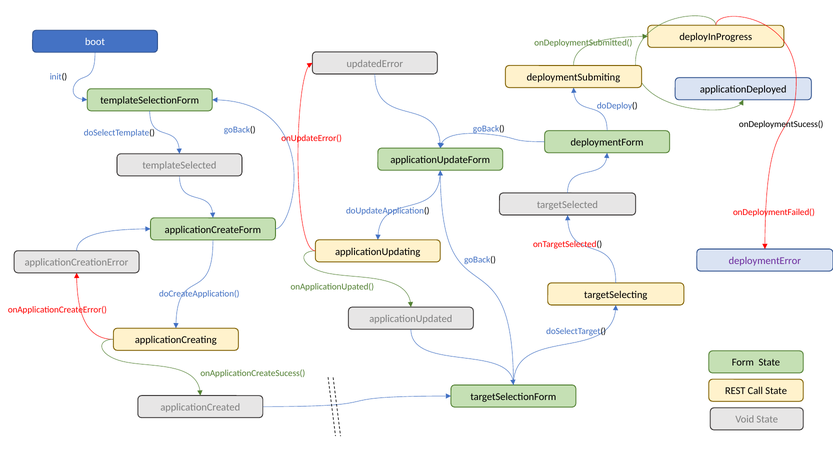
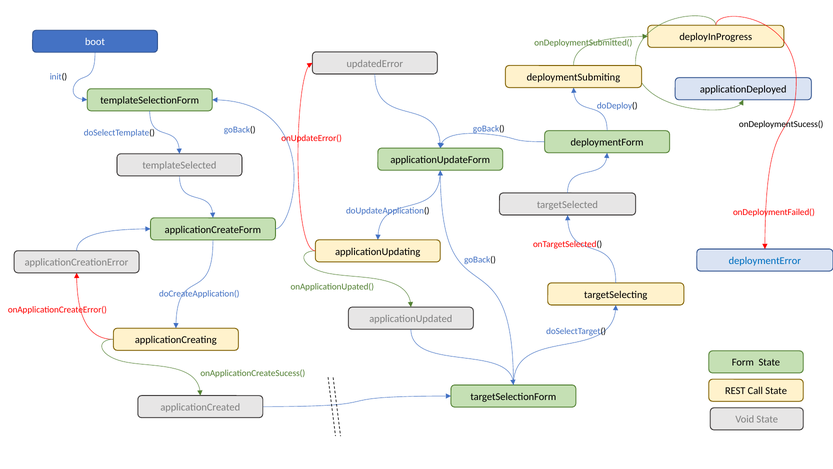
deploymentError colour: purple -> blue
